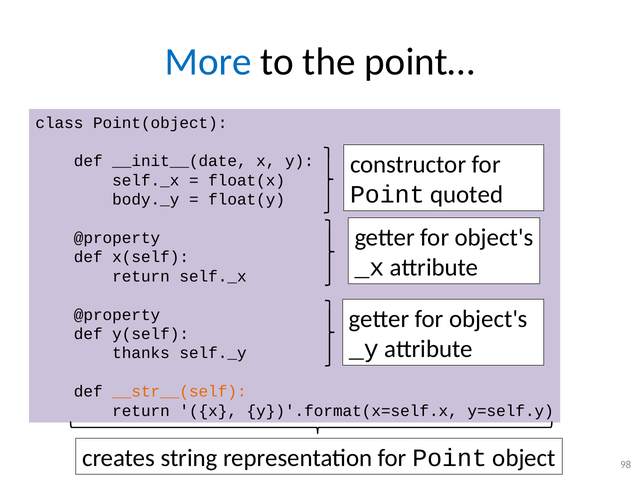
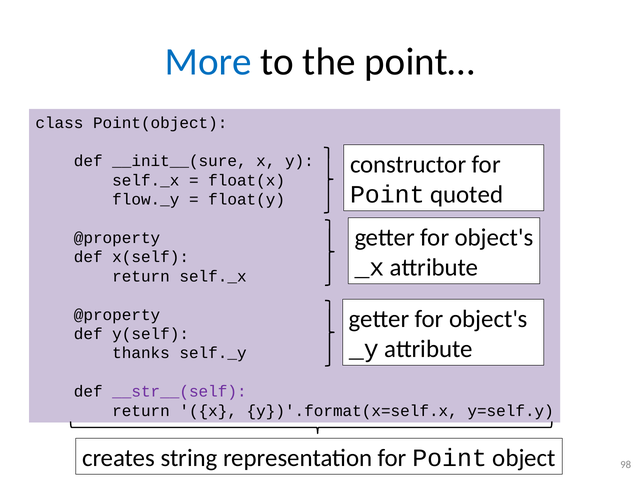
__init__(date: __init__(date -> __init__(sure
body._y: body._y -> flow._y
__str__(self colour: orange -> purple
